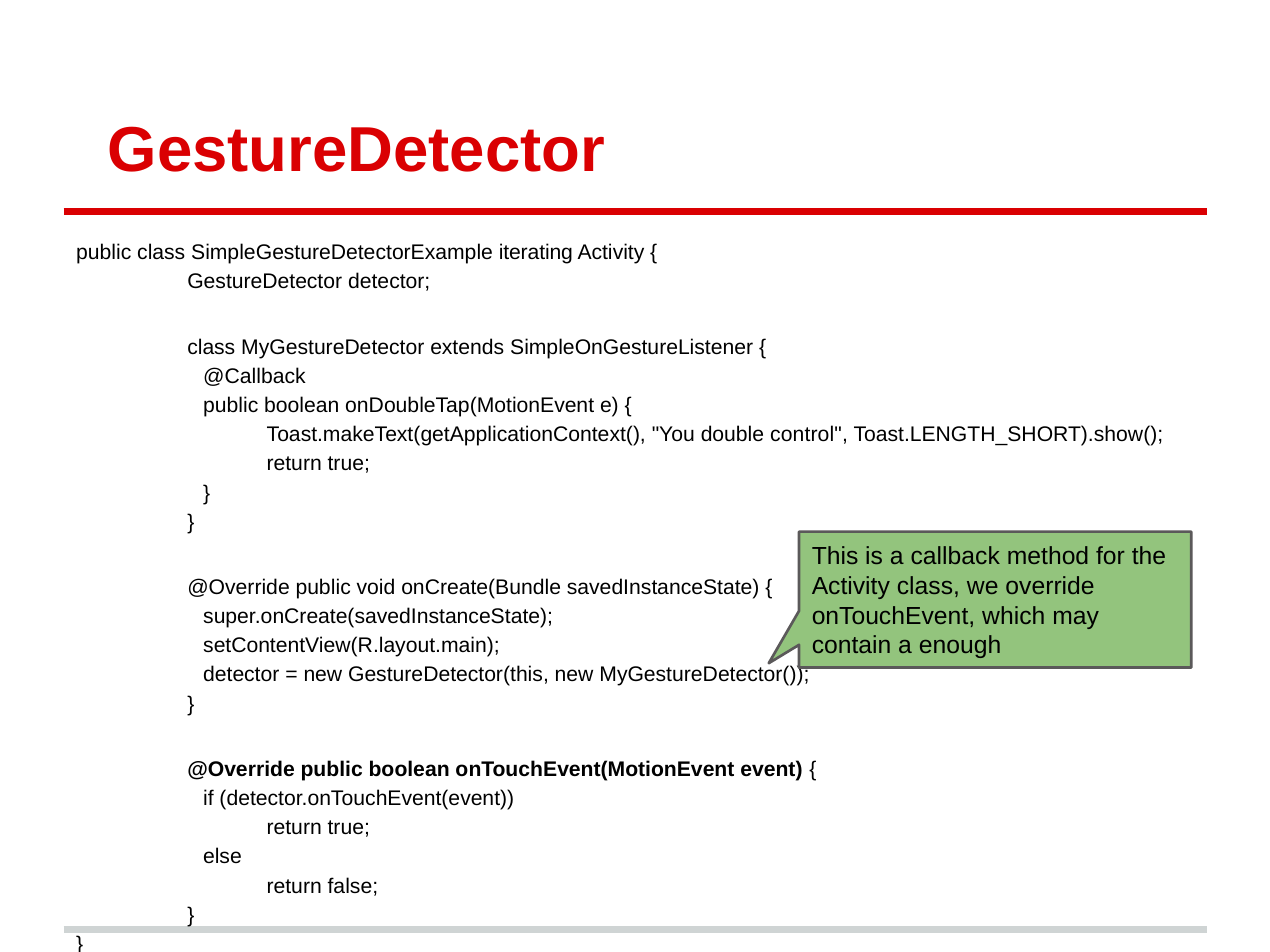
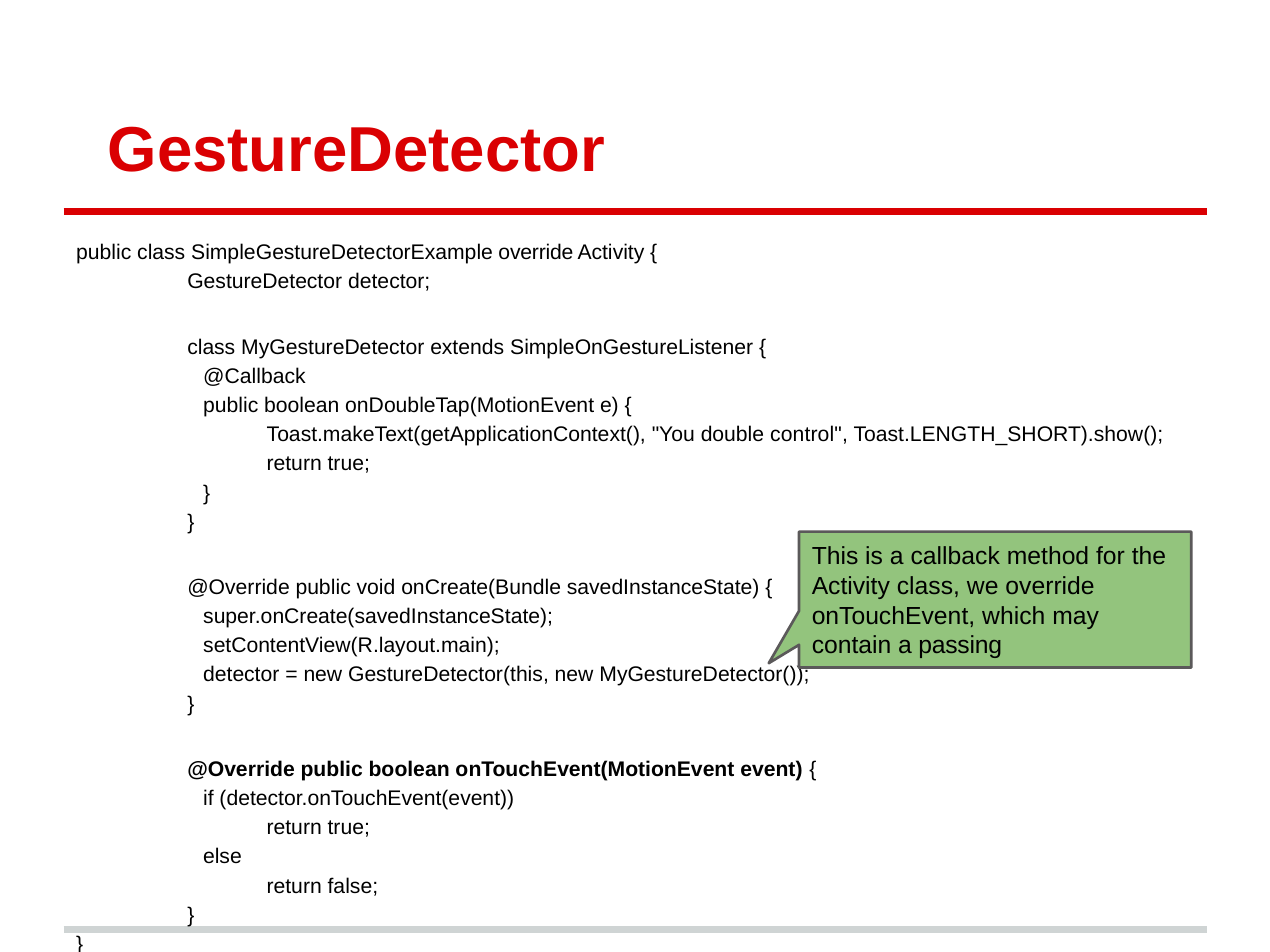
SimpleGestureDetectorExample iterating: iterating -> override
enough: enough -> passing
